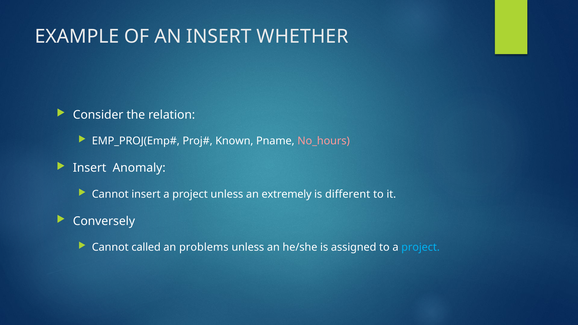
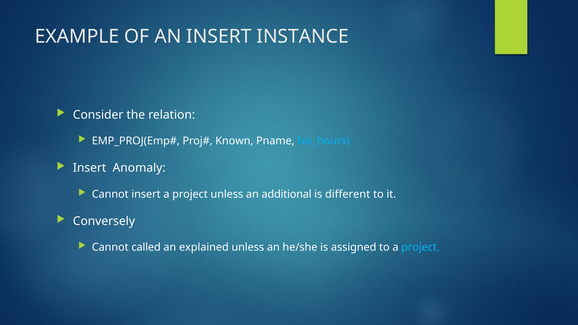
WHETHER: WHETHER -> INSTANCE
No_hours colour: pink -> light blue
extremely: extremely -> additional
problems: problems -> explained
